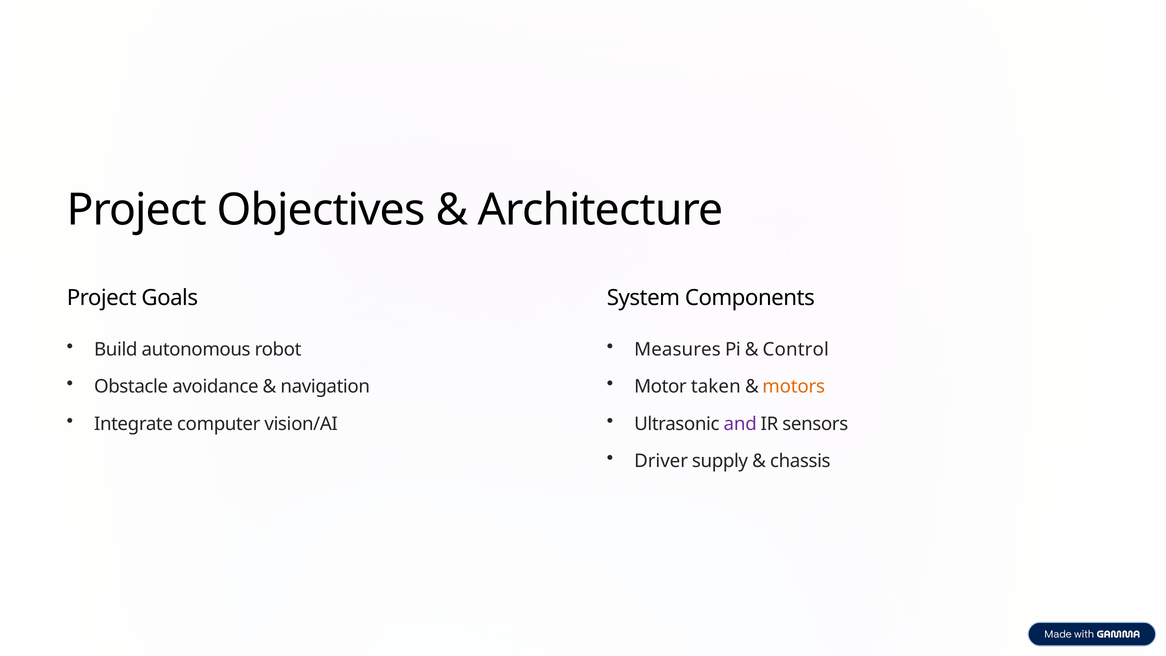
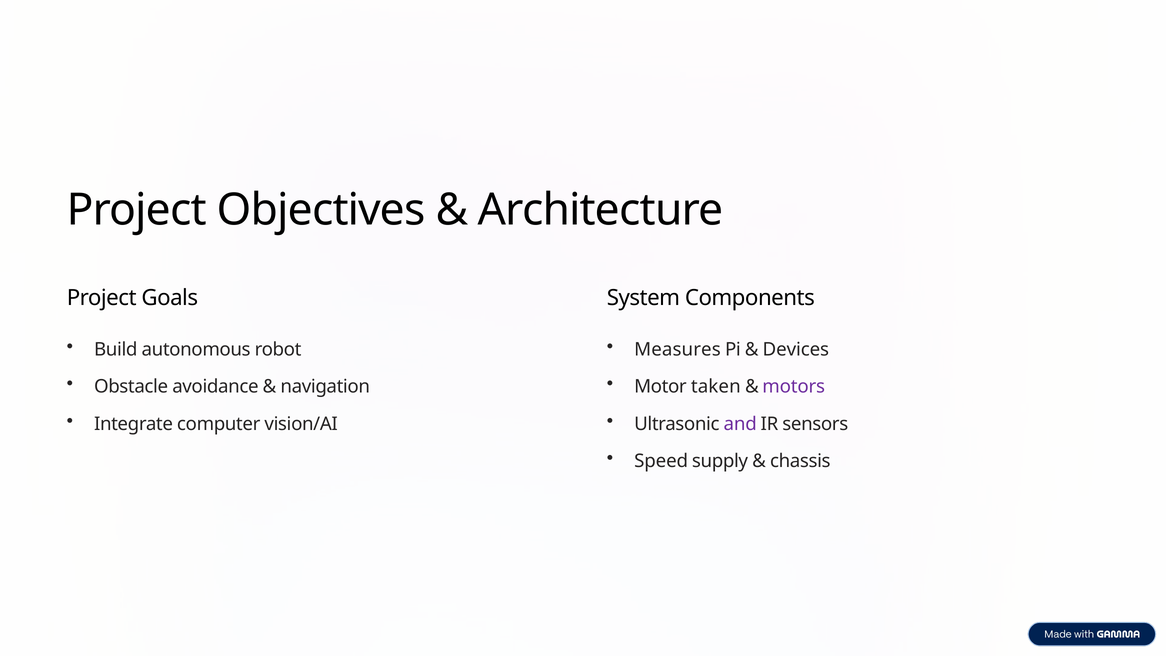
Control: Control -> Devices
motors colour: orange -> purple
Driver: Driver -> Speed
